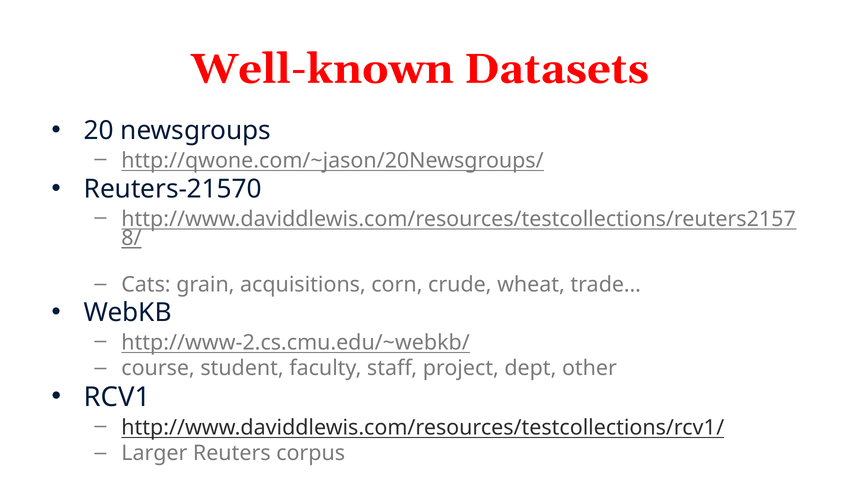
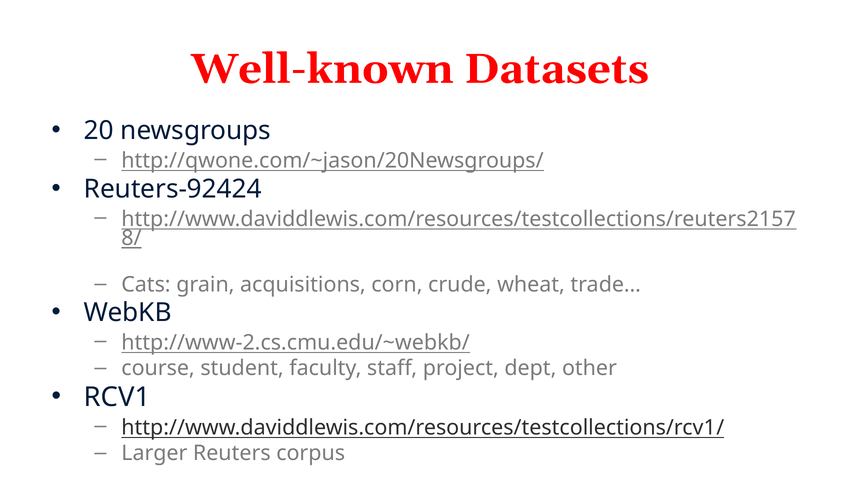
Reuters-21570: Reuters-21570 -> Reuters-92424
